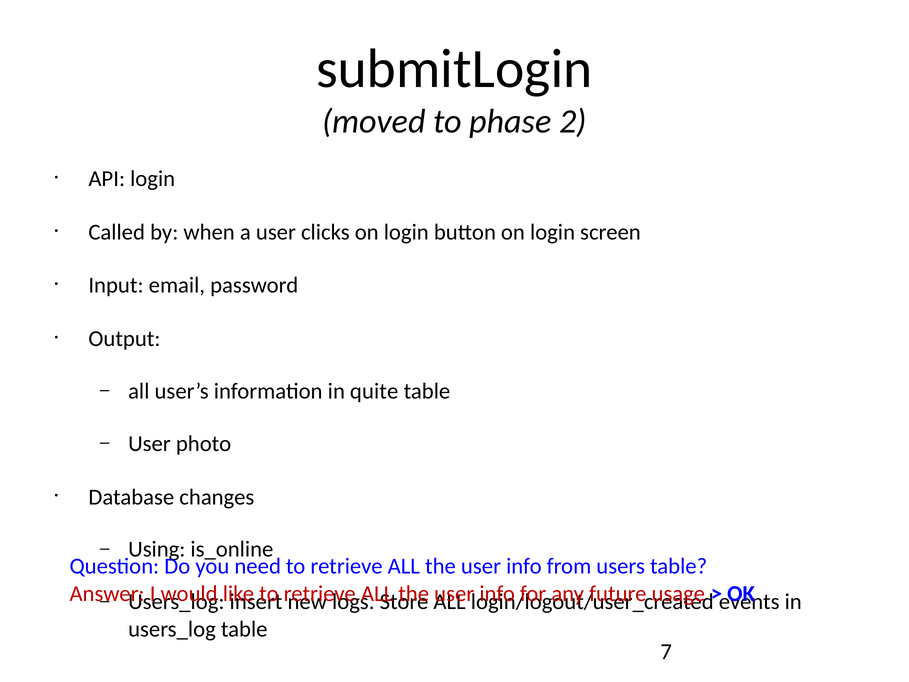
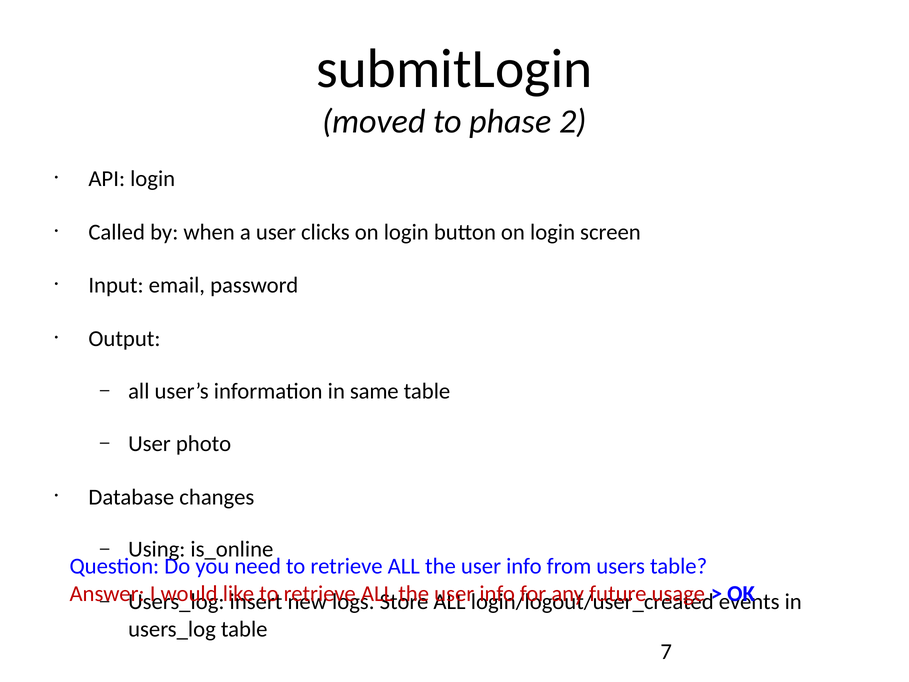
quite: quite -> same
